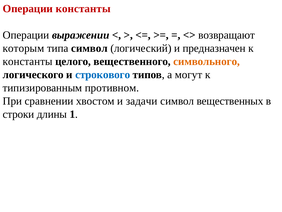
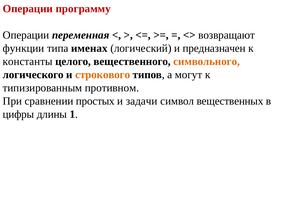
Операции константы: константы -> программу
выражении: выражении -> переменная
которым: которым -> функции
типа символ: символ -> именах
строкового colour: blue -> orange
хвостом: хвостом -> простых
строки: строки -> цифры
